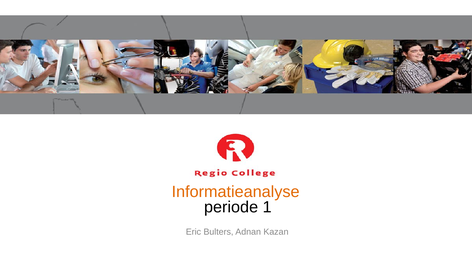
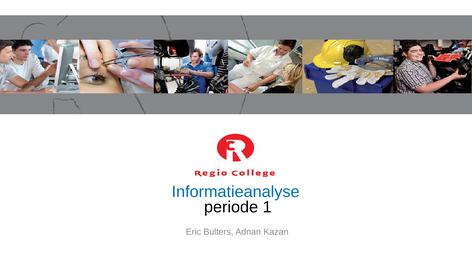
Informatieanalyse colour: orange -> blue
